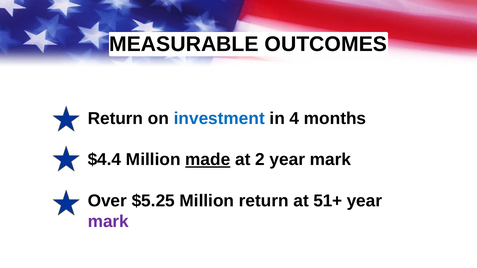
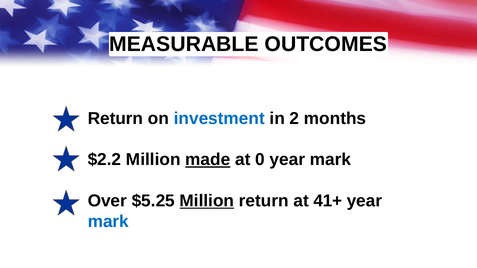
4: 4 -> 2
$4.4: $4.4 -> $2.2
2: 2 -> 0
Million at (207, 201) underline: none -> present
51+: 51+ -> 41+
mark at (108, 222) colour: purple -> blue
